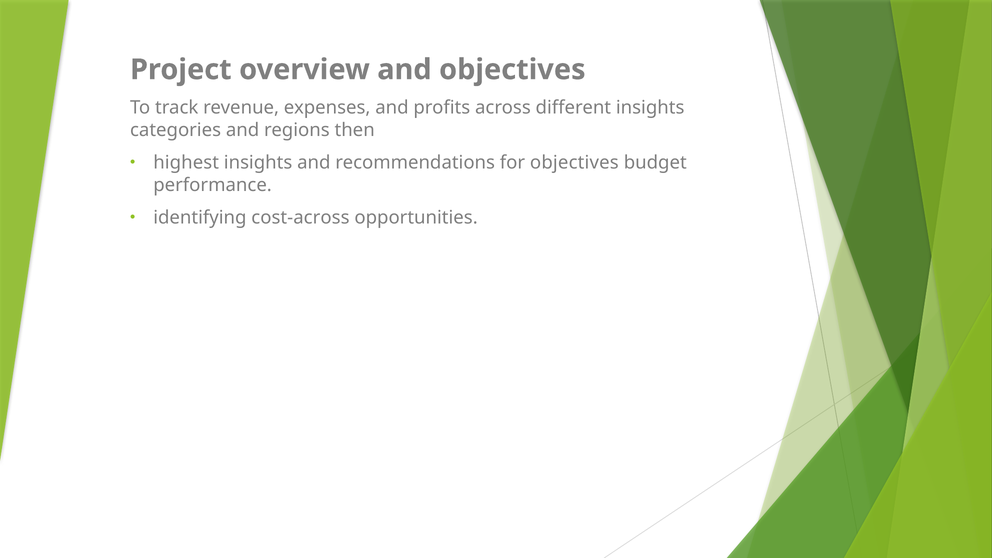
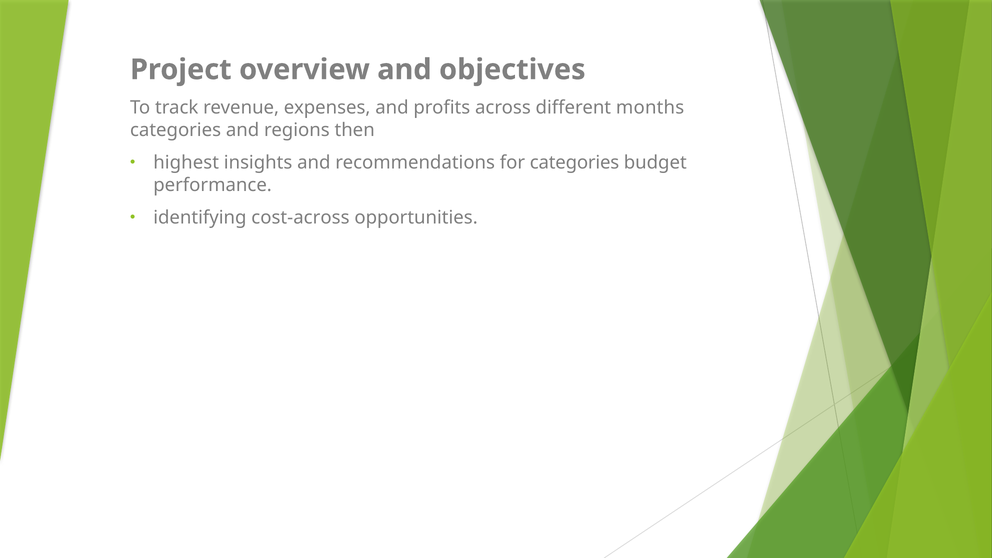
different insights: insights -> months
for objectives: objectives -> categories
